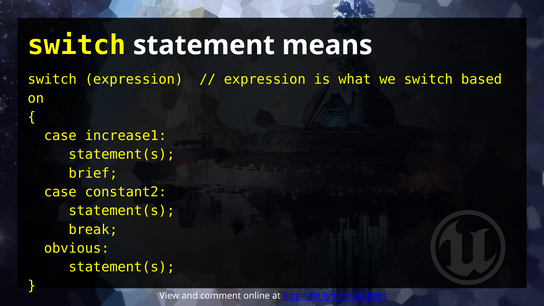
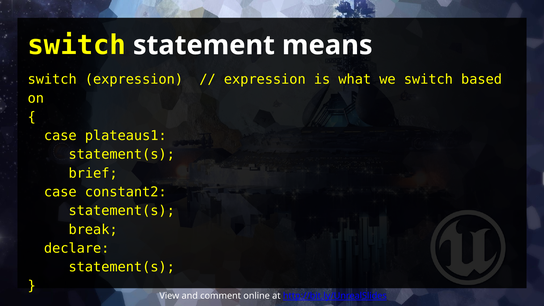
increase1: increase1 -> plateaus1
obvious: obvious -> declare
